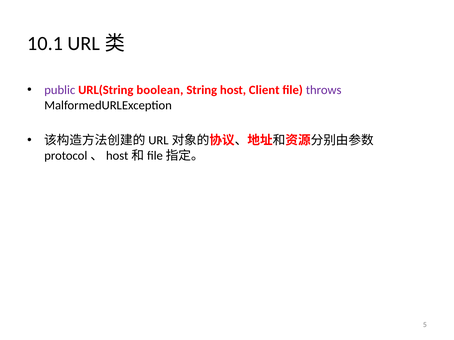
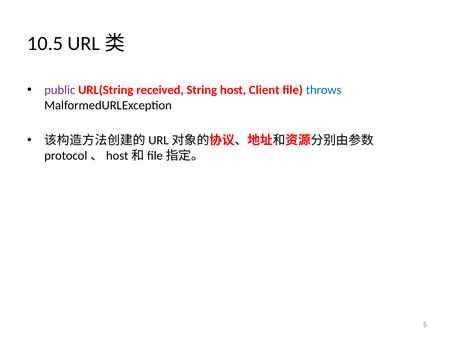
10.1: 10.1 -> 10.5
boolean: boolean -> received
throws colour: purple -> blue
